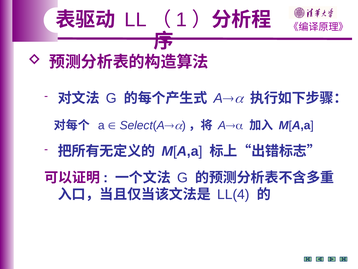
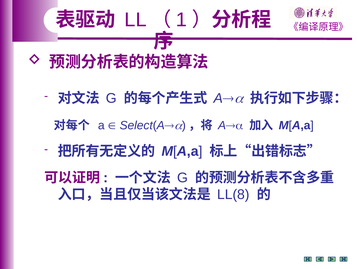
LL(4: LL(4 -> LL(8
